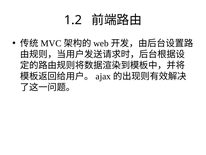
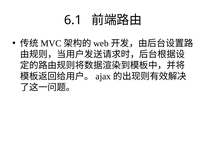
1.2: 1.2 -> 6.1
